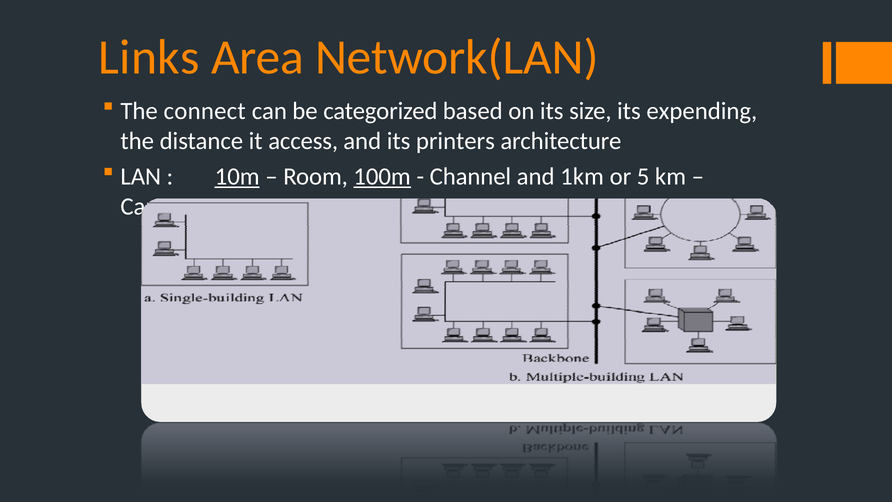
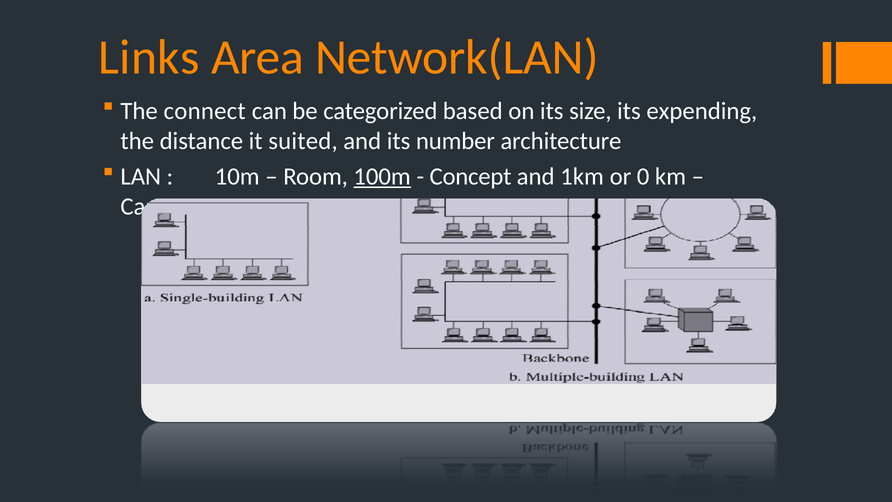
access: access -> suited
printers: printers -> number
10m underline: present -> none
Channel: Channel -> Concept
5: 5 -> 0
